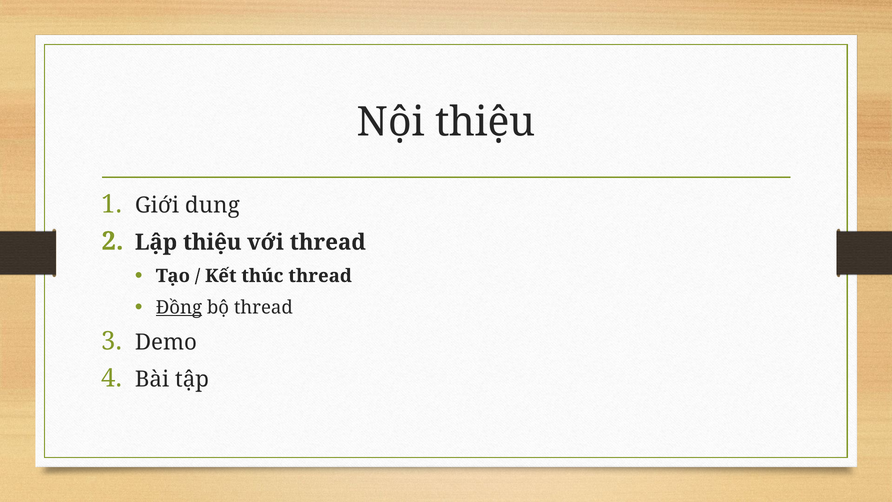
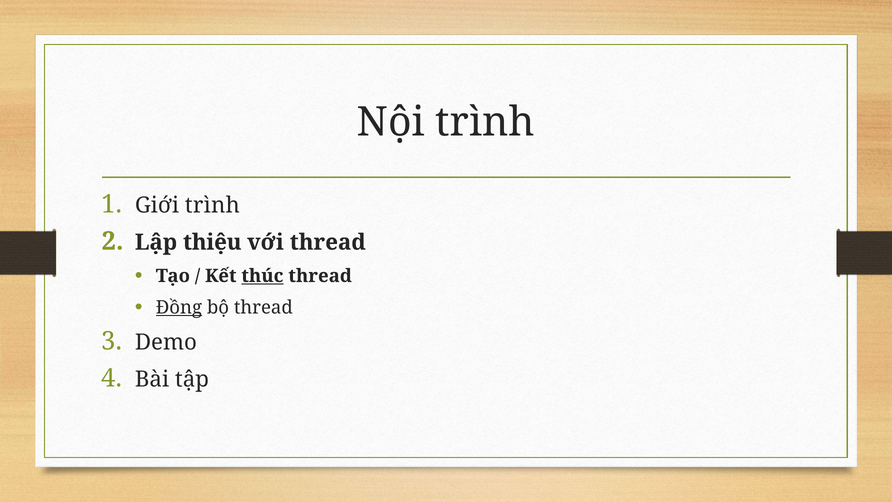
Nội thiệu: thiệu -> trình
Giới dung: dung -> trình
thúc underline: none -> present
